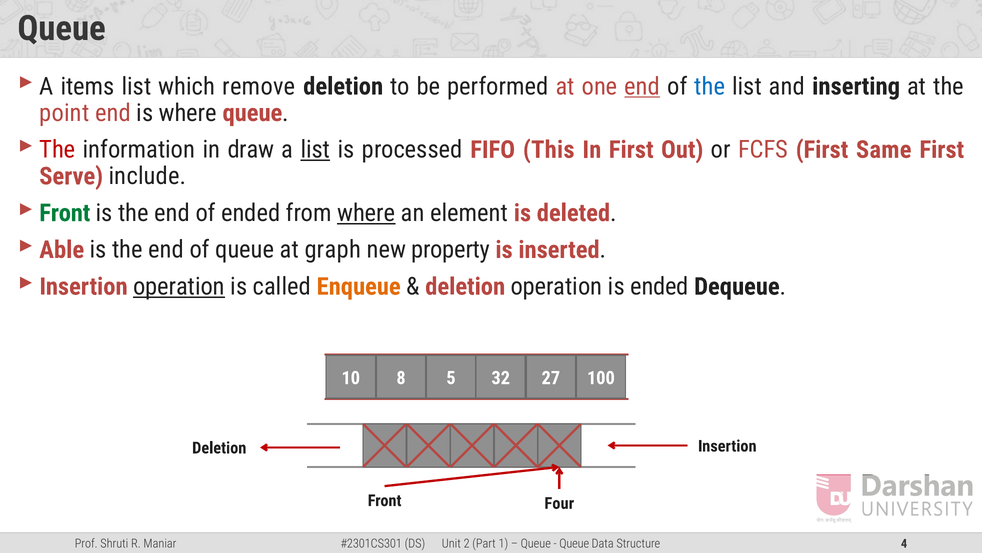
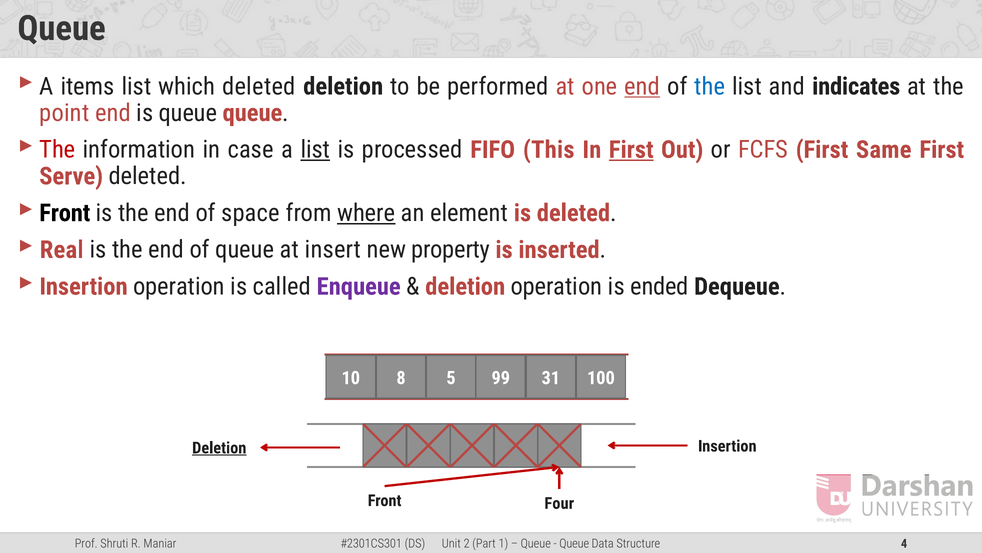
which remove: remove -> deleted
inserting: inserting -> indicates
is where: where -> queue
draw: draw -> case
First at (631, 150) underline: none -> present
Serve include: include -> deleted
Front at (65, 213) colour: green -> black
of ended: ended -> space
Able: Able -> Real
graph: graph -> insert
operation at (179, 286) underline: present -> none
Enqueue colour: orange -> purple
32: 32 -> 99
27: 27 -> 31
Deletion at (219, 447) underline: none -> present
